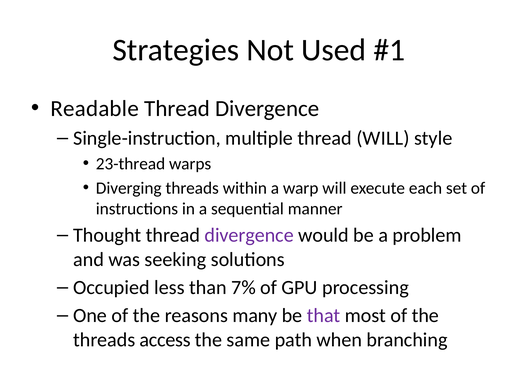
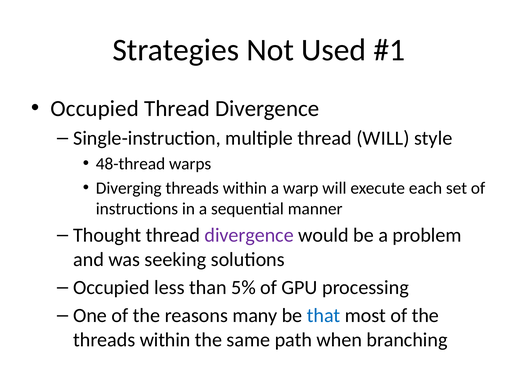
Readable at (95, 109): Readable -> Occupied
23-thread: 23-thread -> 48-thread
7%: 7% -> 5%
that colour: purple -> blue
access at (165, 340): access -> within
